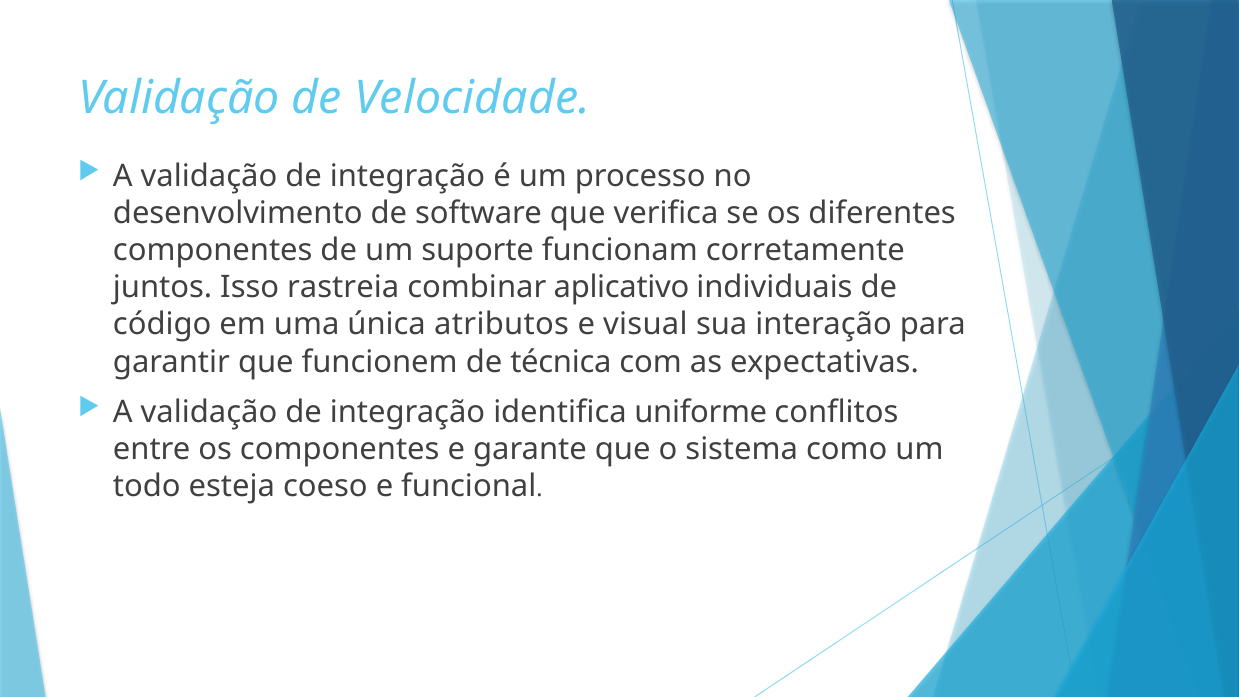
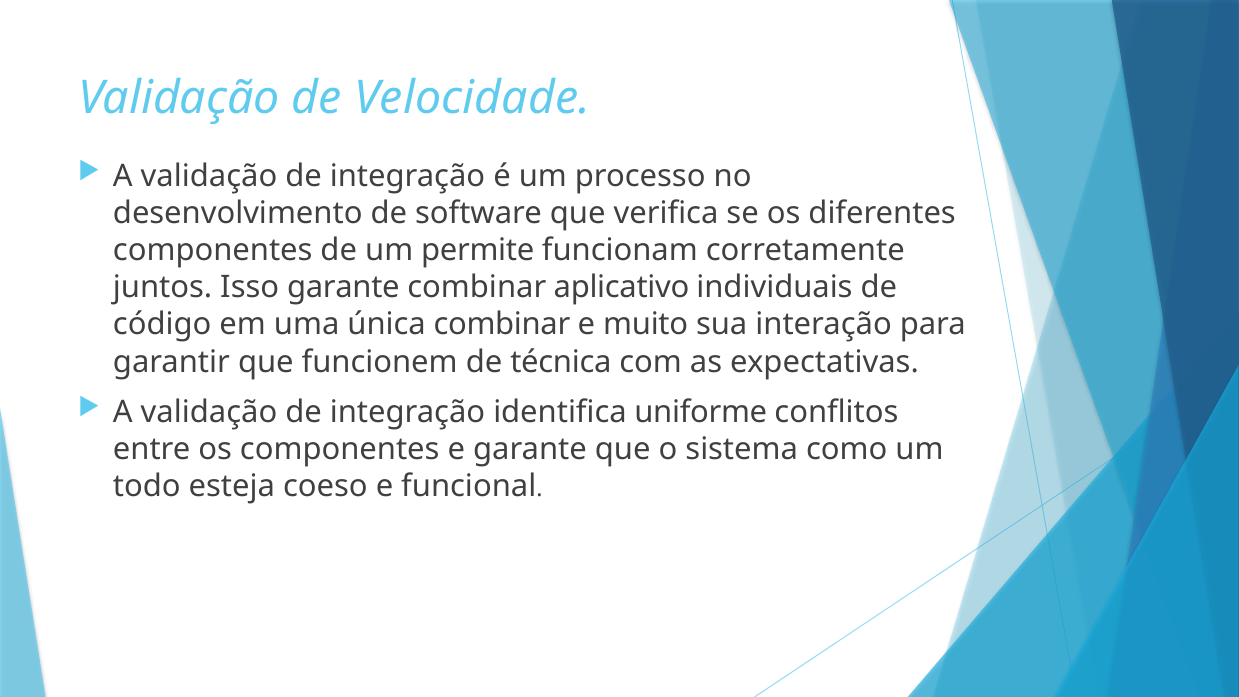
suporte: suporte -> permite
Isso rastreia: rastreia -> garante
única atributos: atributos -> combinar
visual: visual -> muito
